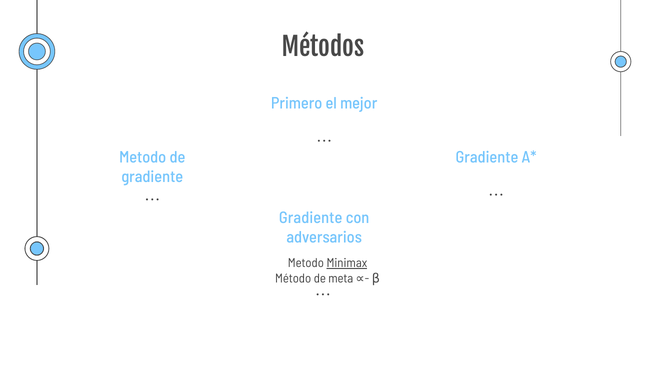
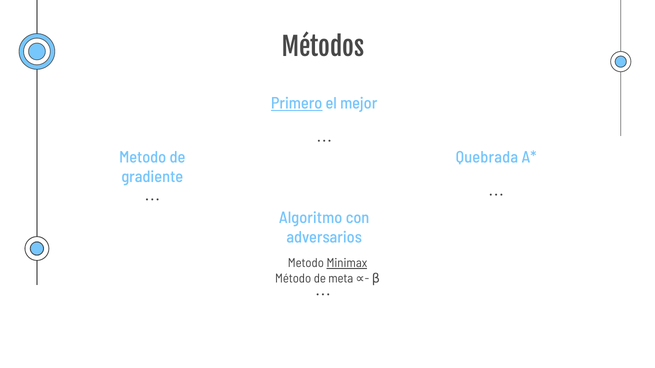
Primero underline: none -> present
Gradiente at (487, 157): Gradiente -> Quebrada
Gradiente at (311, 218): Gradiente -> Algoritmo
